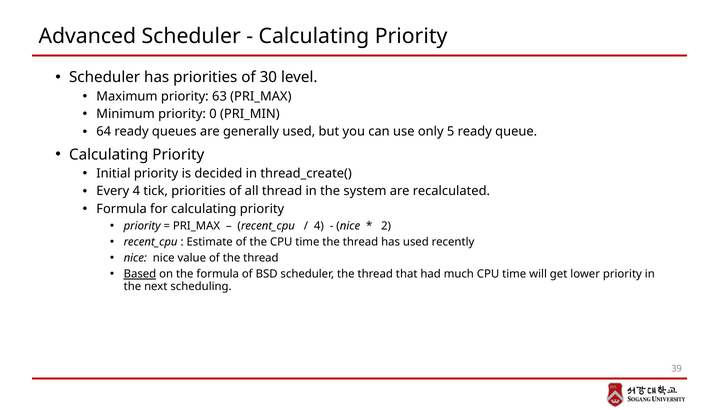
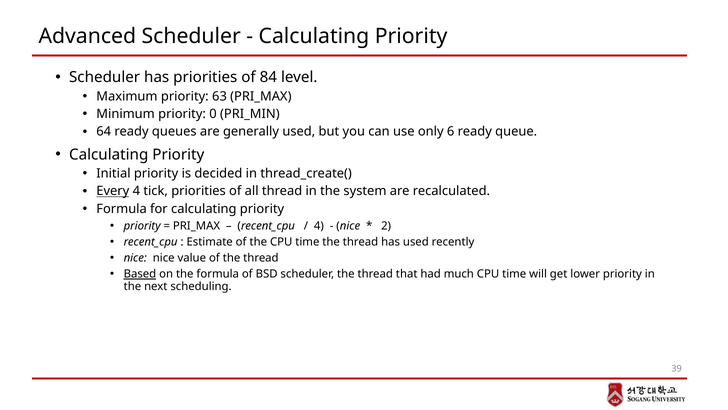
30: 30 -> 84
5: 5 -> 6
Every underline: none -> present
